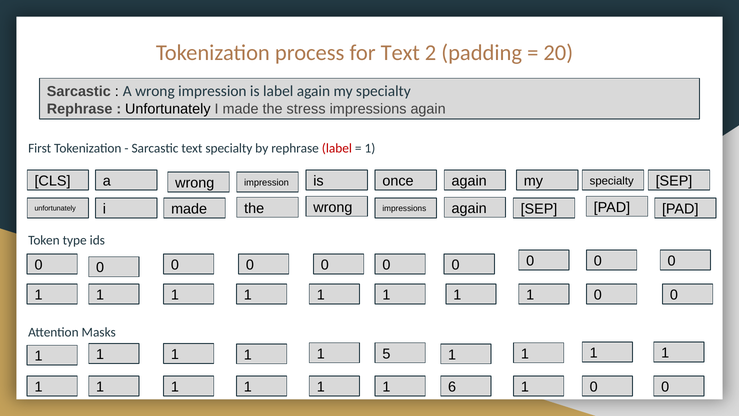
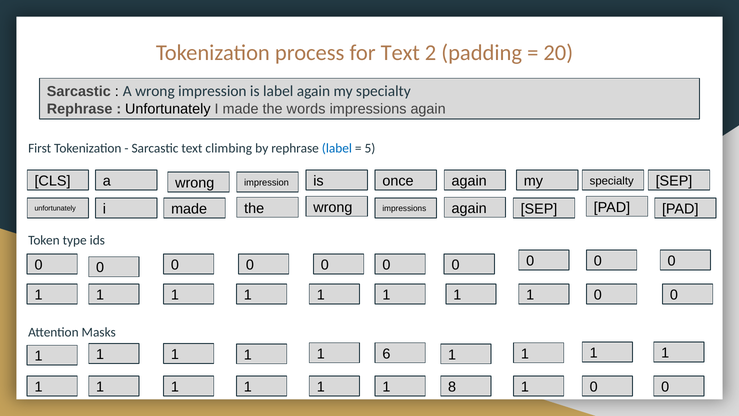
stress: stress -> words
text specialty: specialty -> climbing
label at (337, 148) colour: red -> blue
1 at (370, 148): 1 -> 5
5: 5 -> 6
6: 6 -> 8
